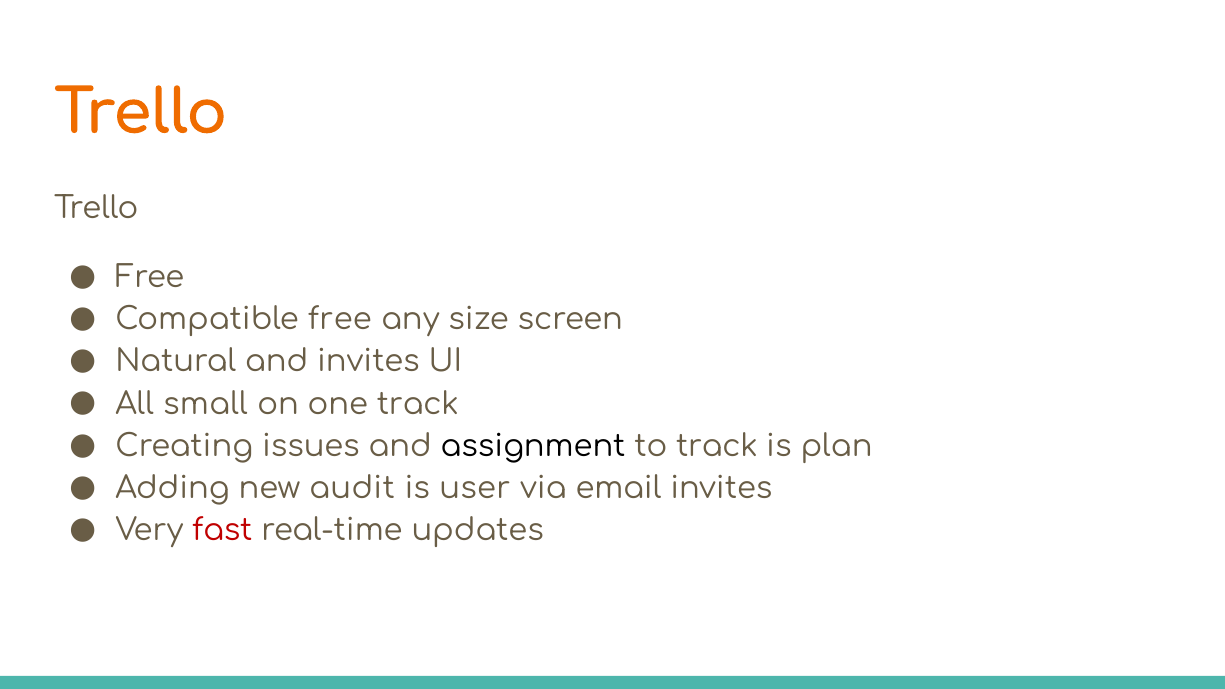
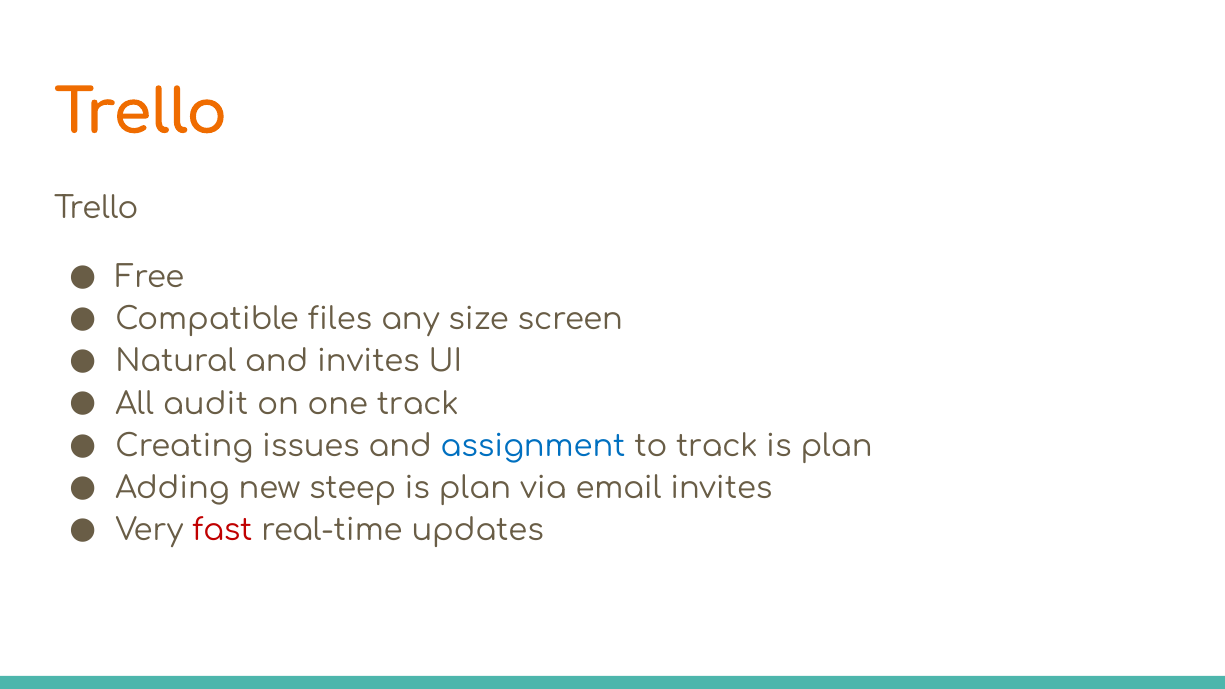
Compatible free: free -> files
small: small -> audit
assignment colour: black -> blue
audit: audit -> steep
user at (475, 489): user -> plan
